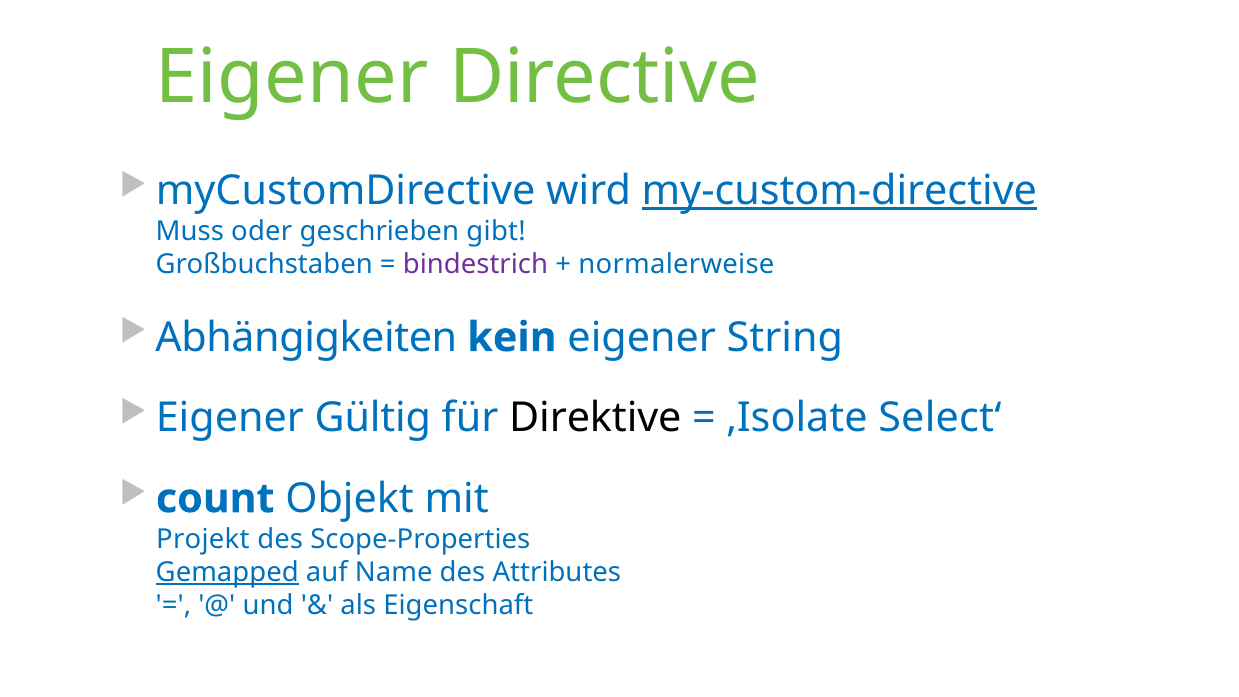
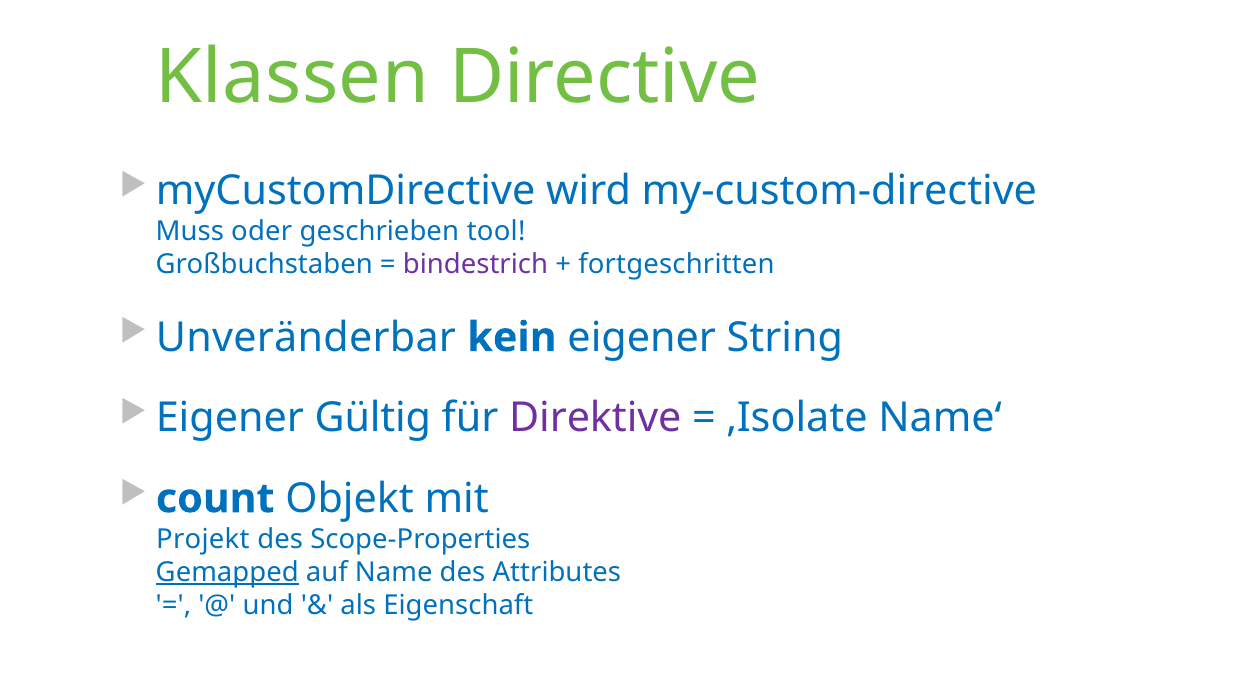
Eigener at (292, 78): Eigener -> Klassen
my-custom-directive underline: present -> none
gibt: gibt -> tool
normalerweise: normalerweise -> fortgeschritten
Abhängigkeiten: Abhängigkeiten -> Unveränderbar
Direktive colour: black -> purple
Select‘: Select‘ -> Name‘
